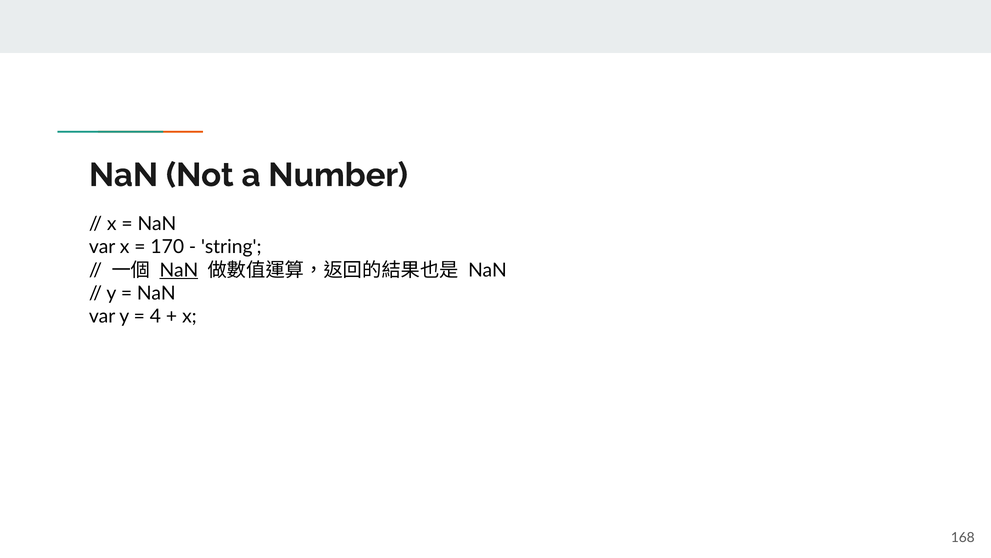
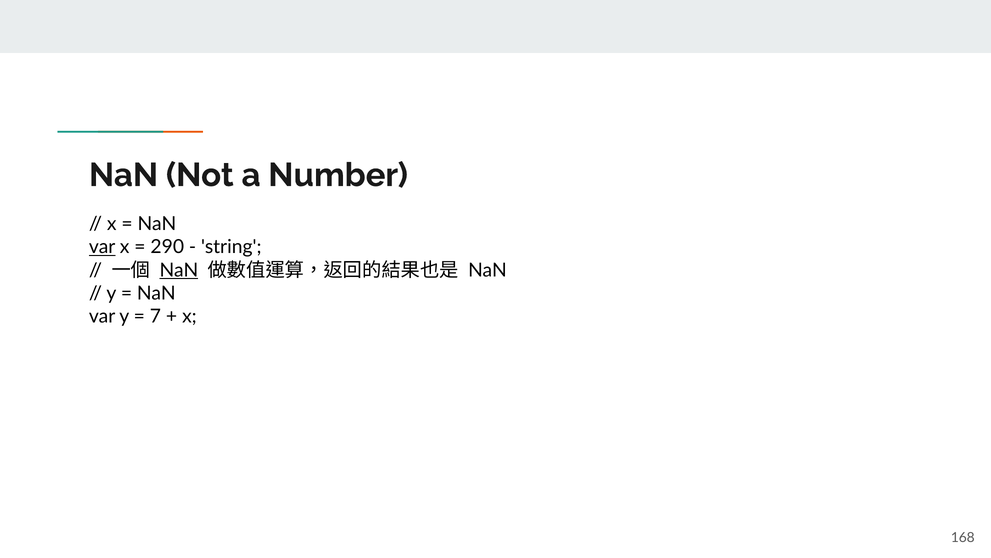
var at (102, 247) underline: none -> present
170: 170 -> 290
4: 4 -> 7
